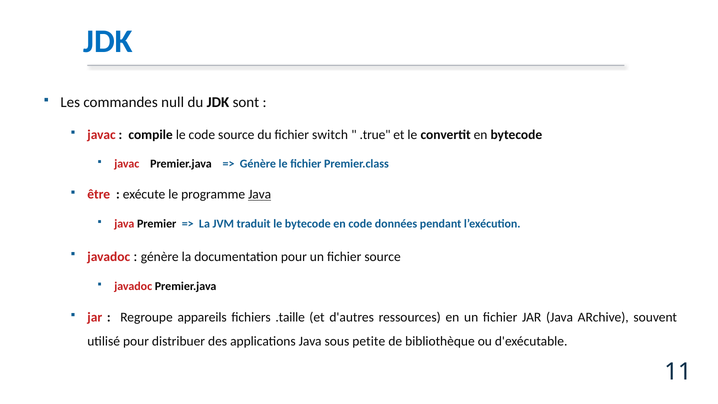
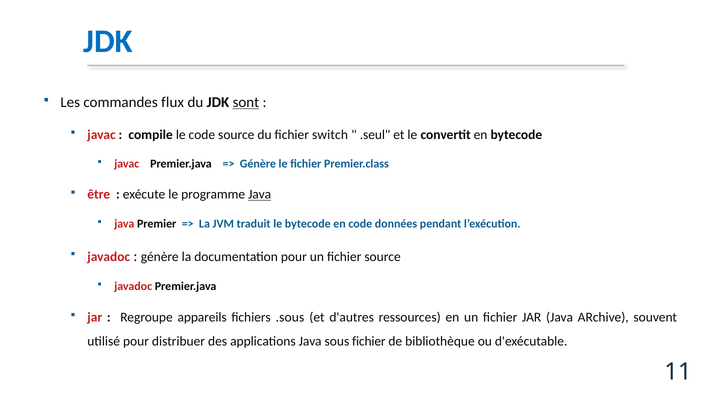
null: null -> flux
sont underline: none -> present
.true: .true -> .seul
.taille: .taille -> .sous
sous petite: petite -> fichier
